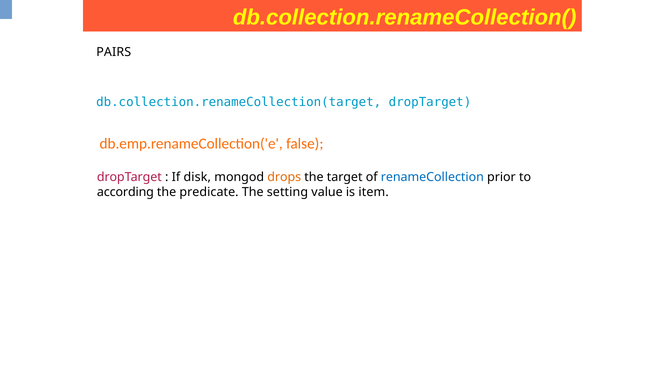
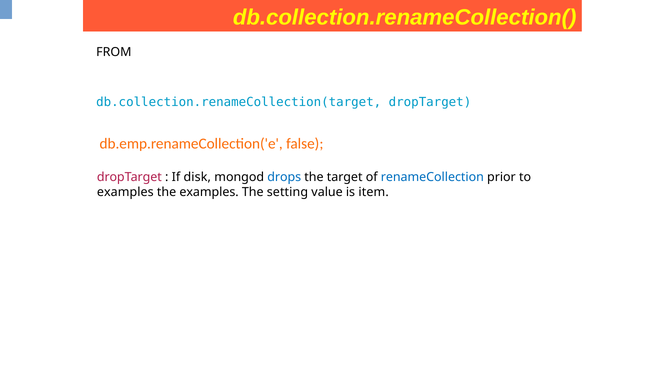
PAIRS: PAIRS -> FROM
drops colour: orange -> blue
according at (125, 192): according -> examples
the predicate: predicate -> examples
